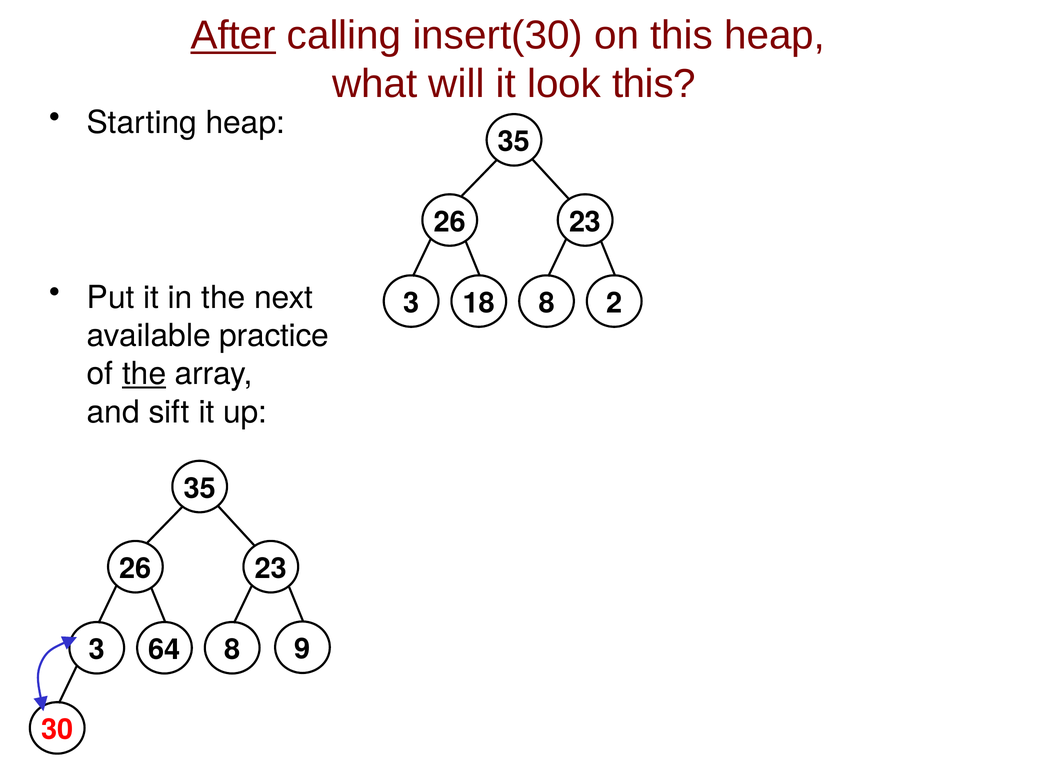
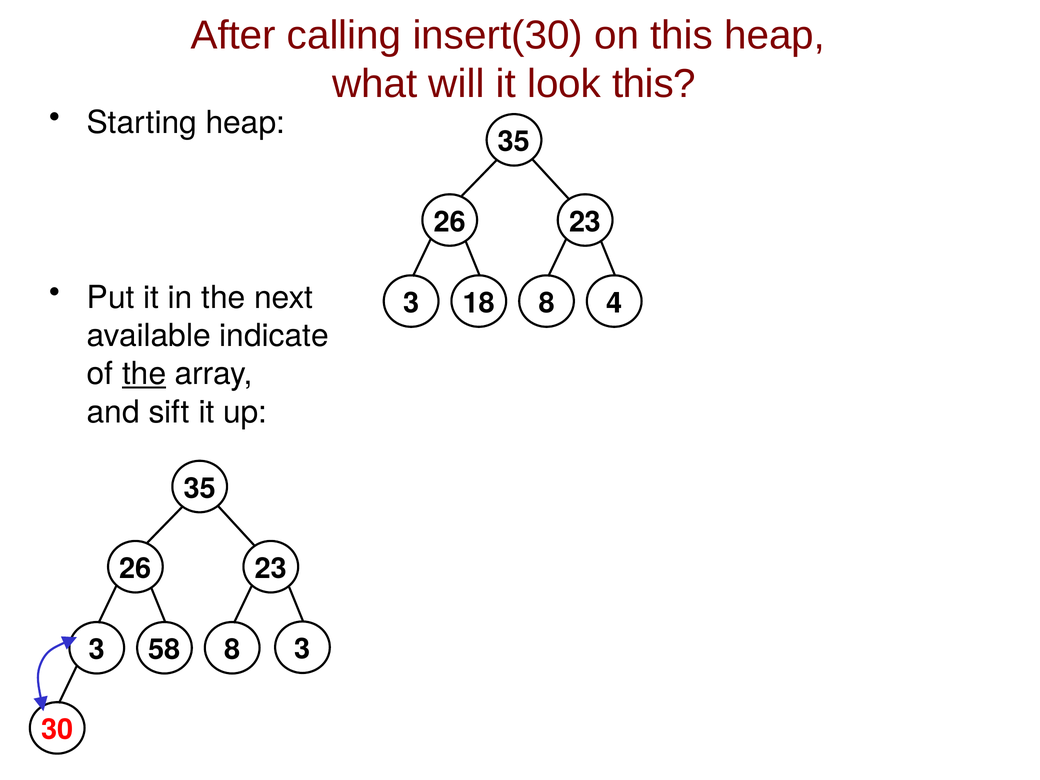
After underline: present -> none
2: 2 -> 4
practice: practice -> indicate
64: 64 -> 58
8 9: 9 -> 3
